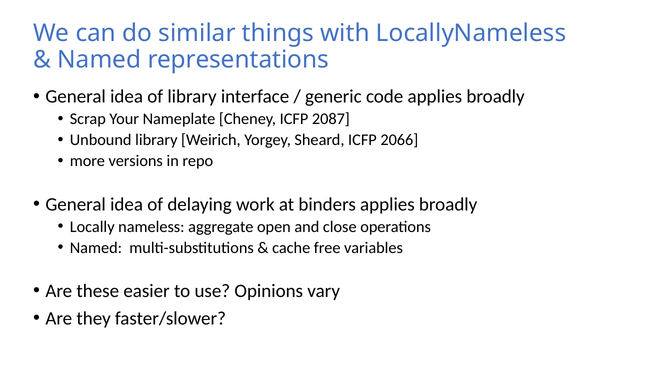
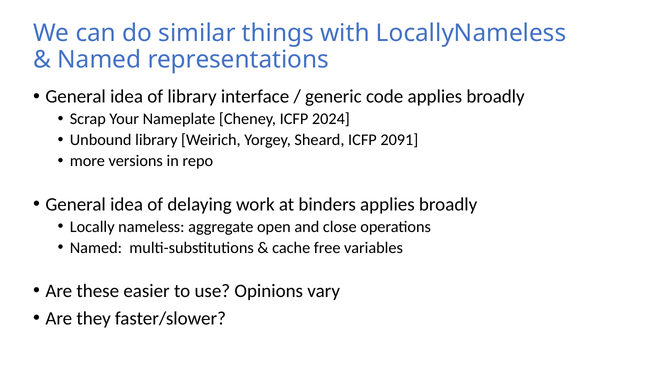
2087: 2087 -> 2024
2066: 2066 -> 2091
